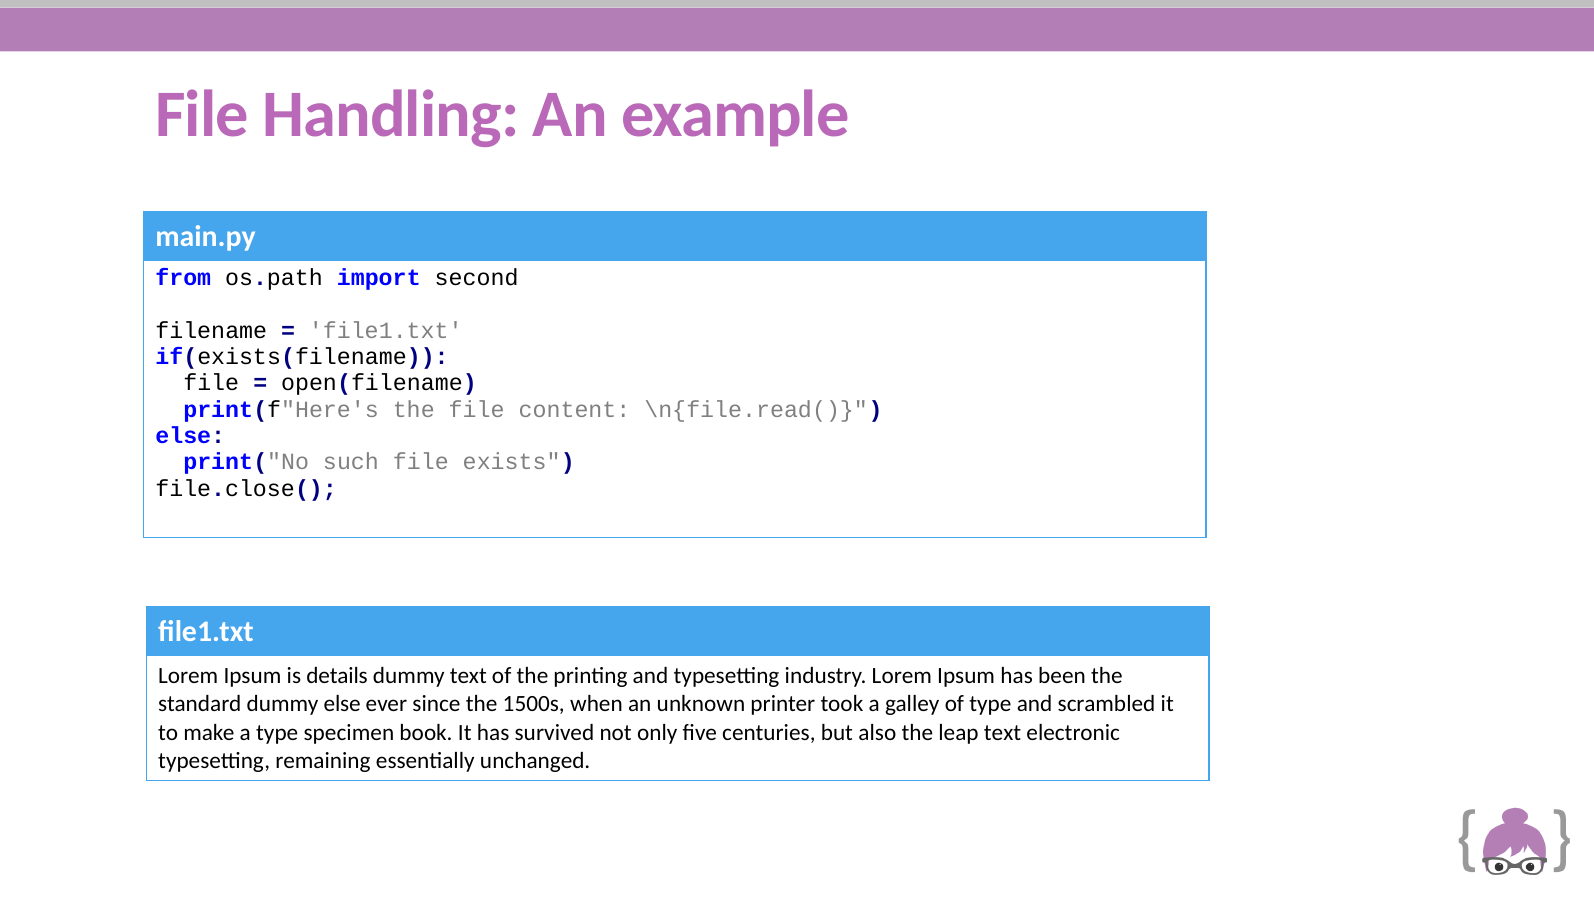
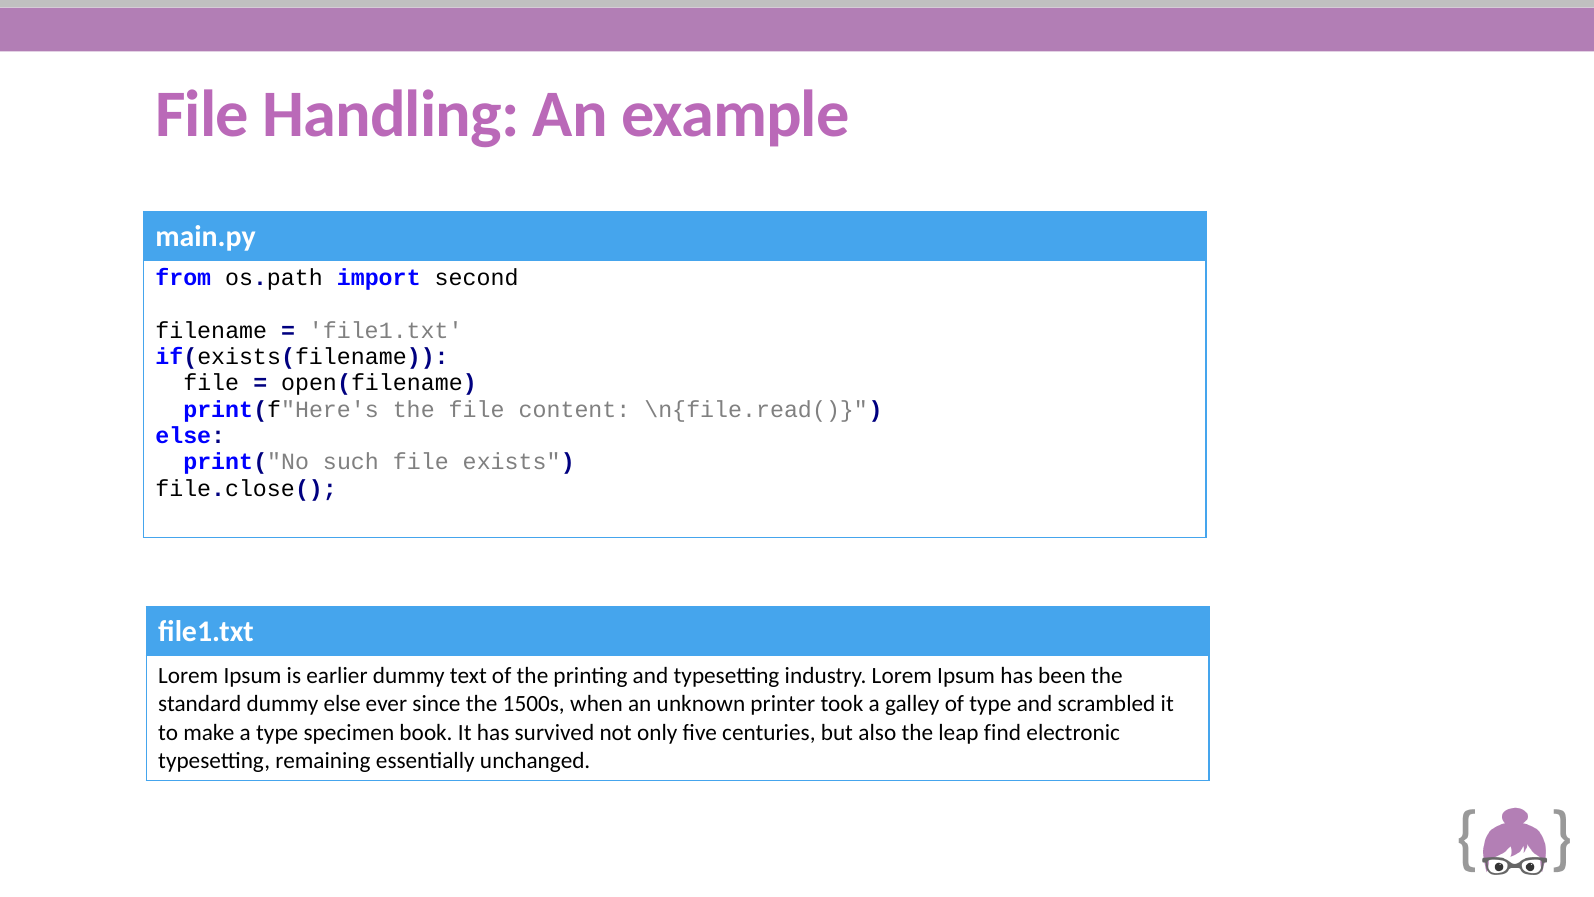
details: details -> earlier
leap text: text -> find
